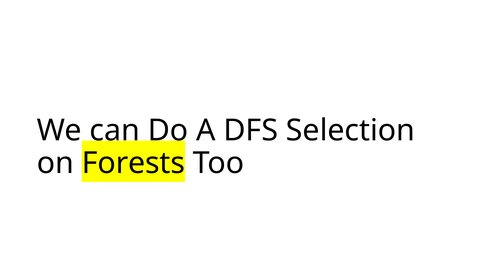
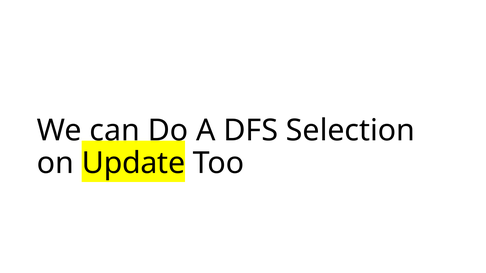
Forests: Forests -> Update
